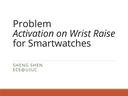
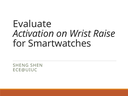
Problem: Problem -> Evaluate
